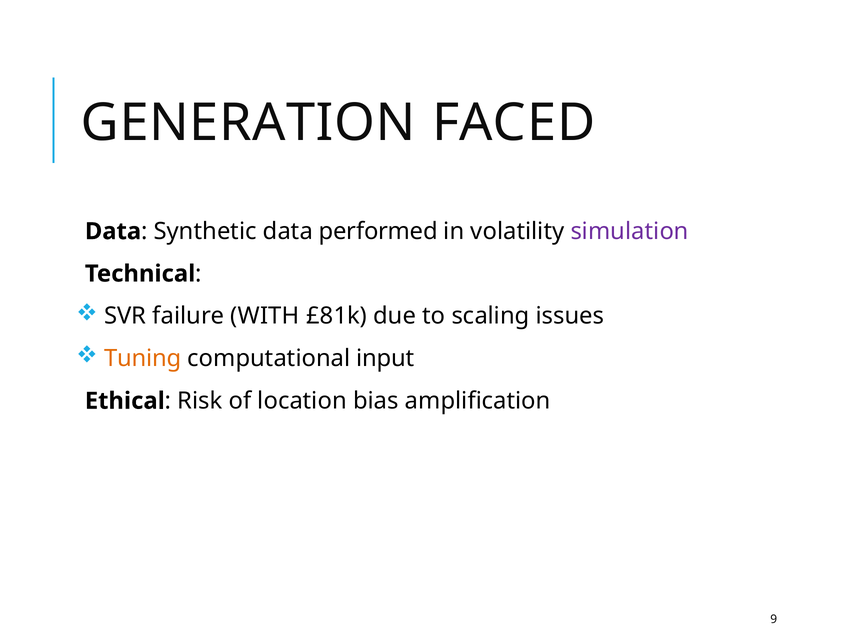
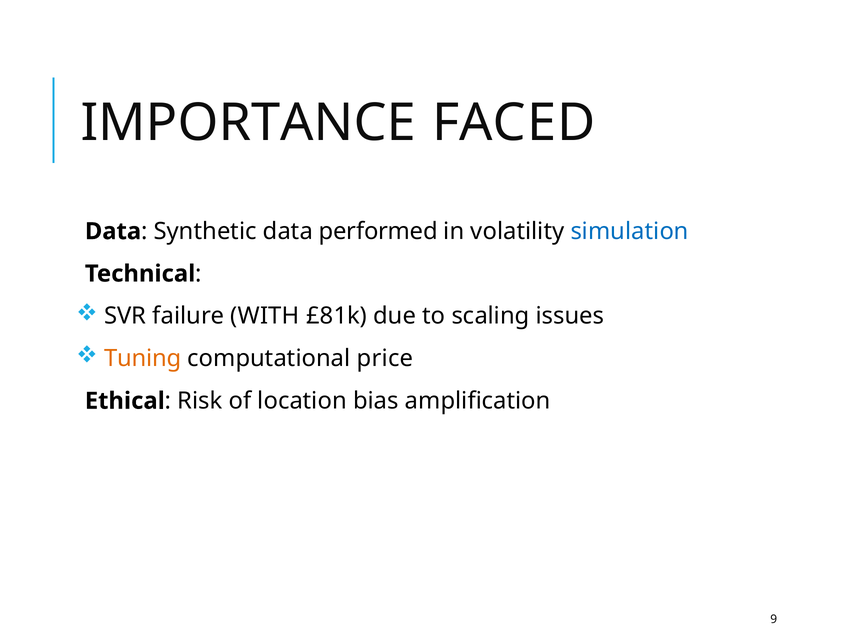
GENERATION: GENERATION -> IMPORTANCE
simulation colour: purple -> blue
input: input -> price
